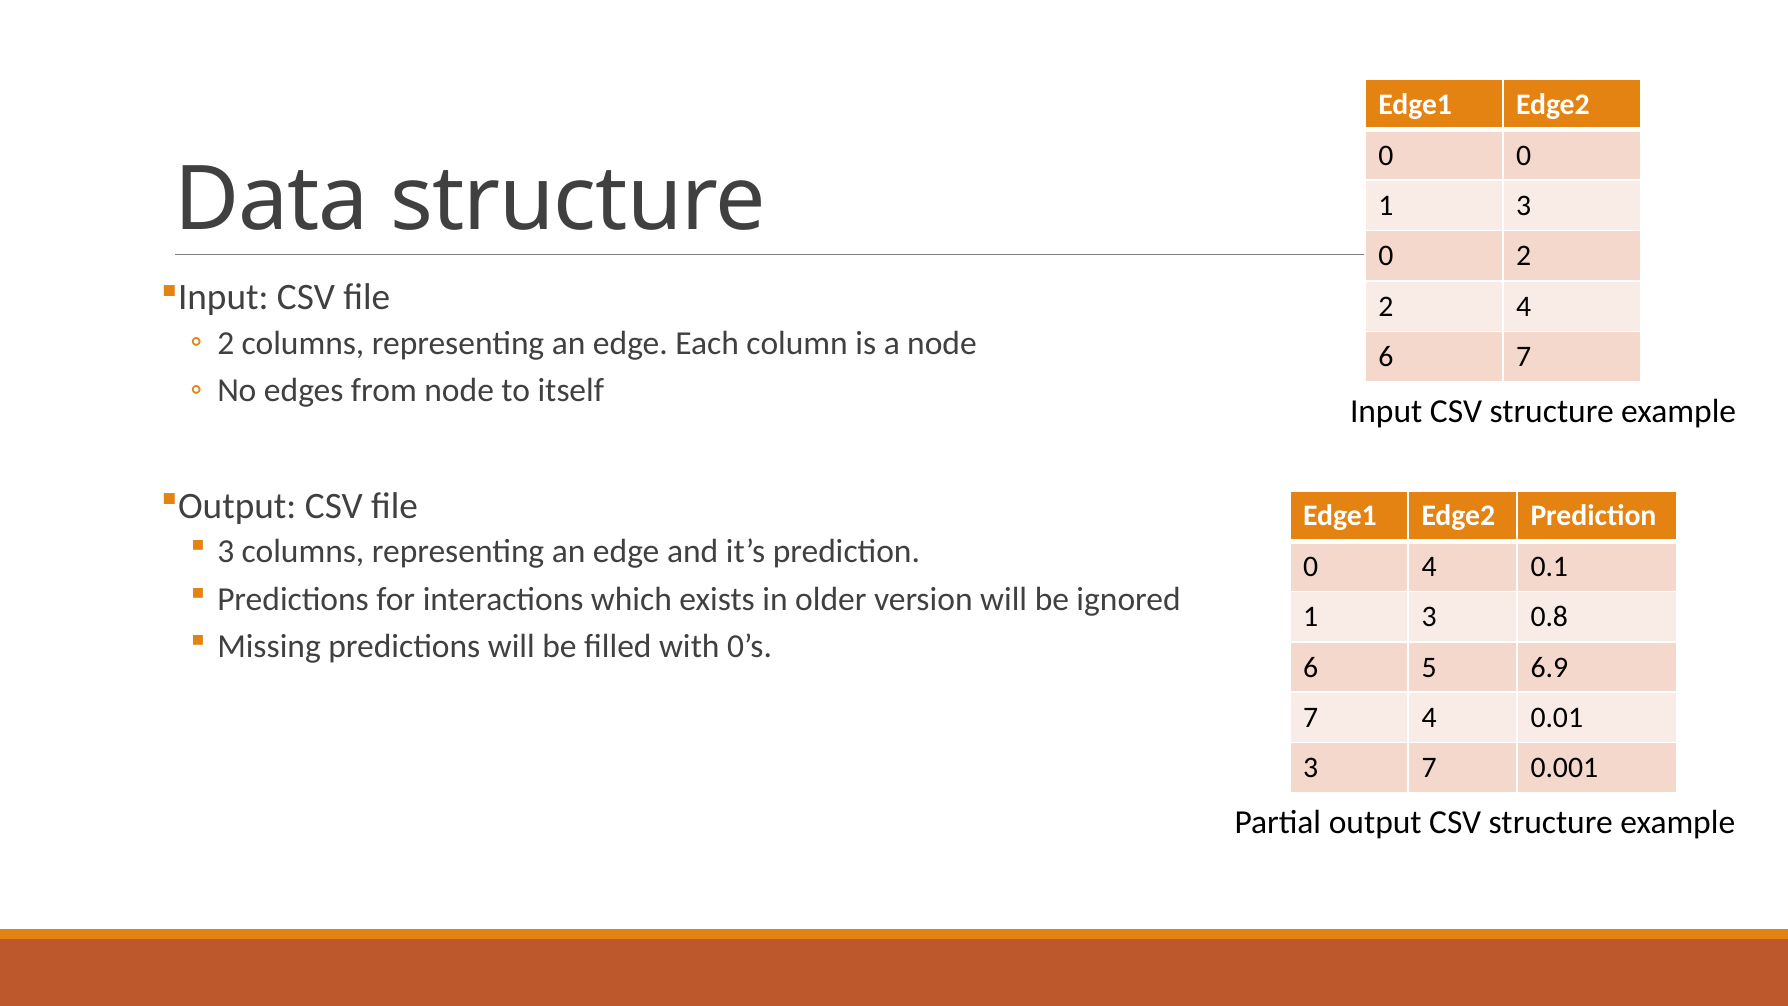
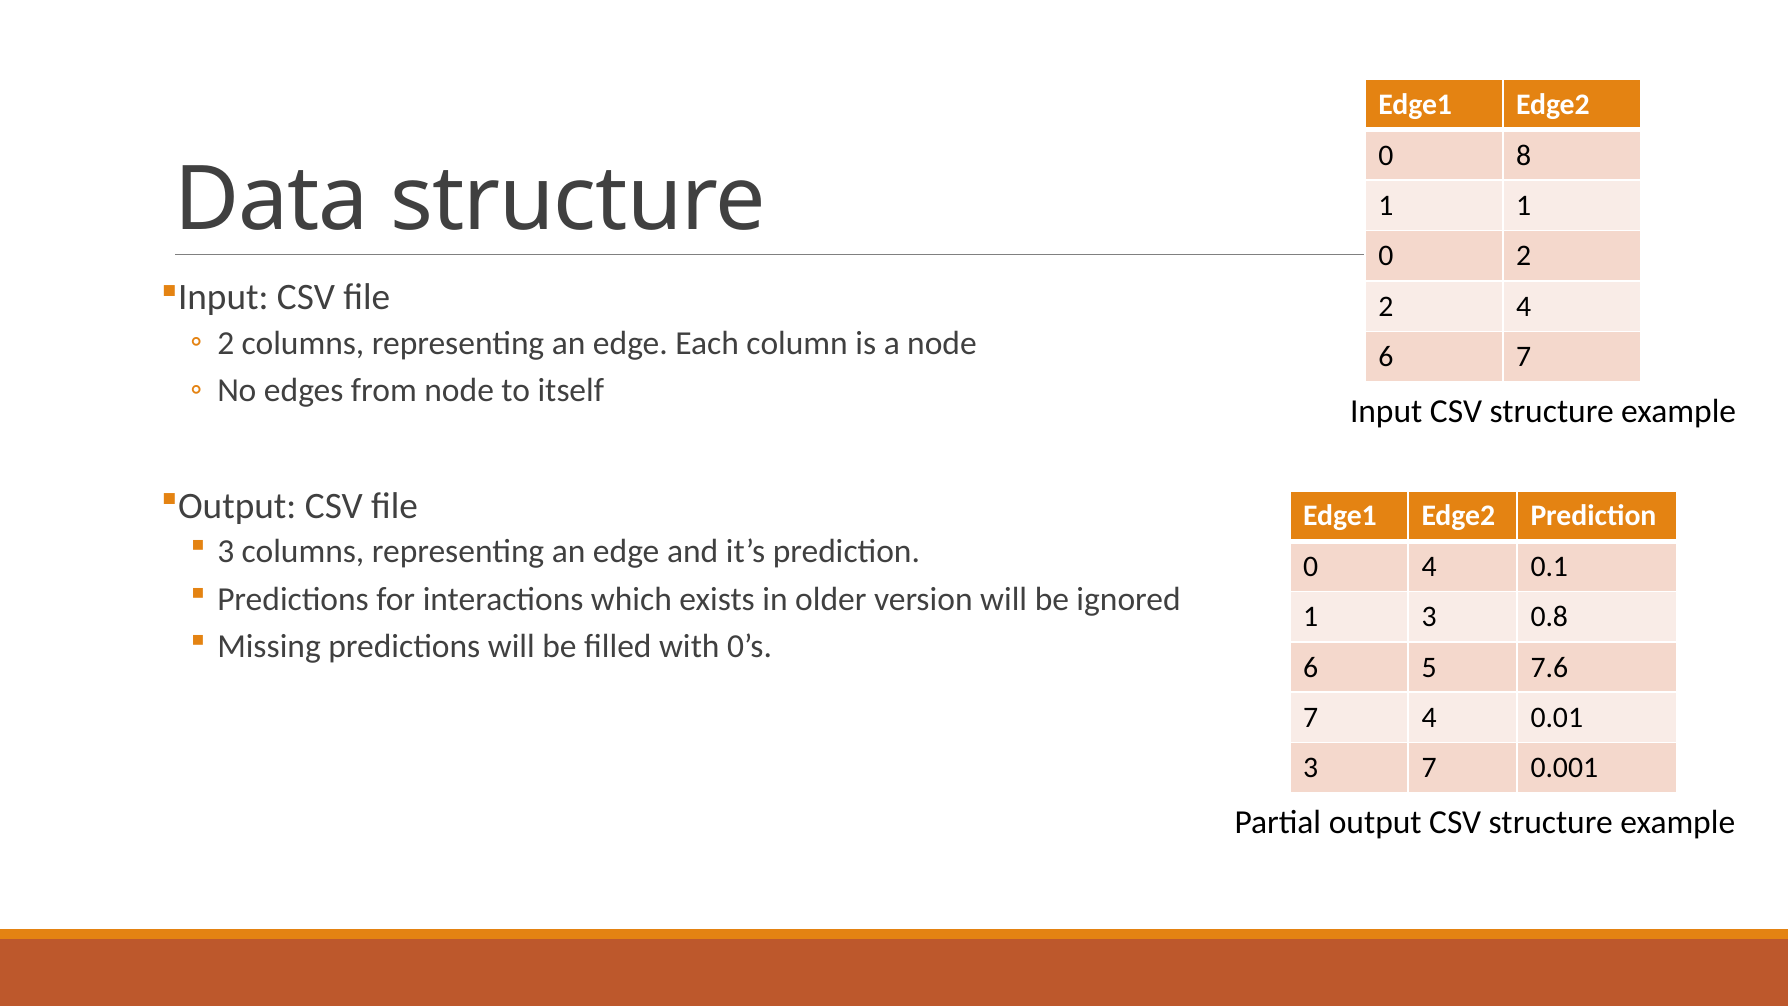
0 0: 0 -> 8
3 at (1524, 206): 3 -> 1
6.9: 6.9 -> 7.6
